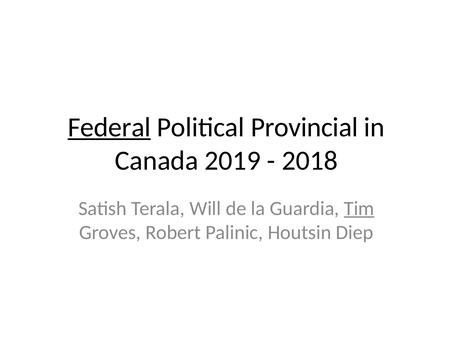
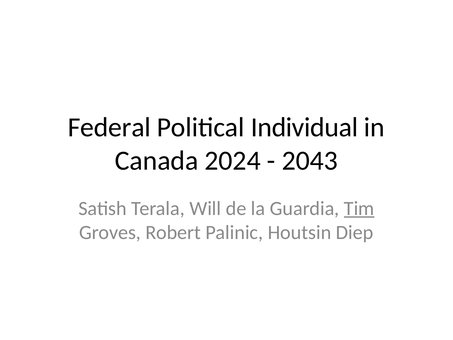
Federal underline: present -> none
Provincial: Provincial -> Individual
2019: 2019 -> 2024
2018: 2018 -> 2043
